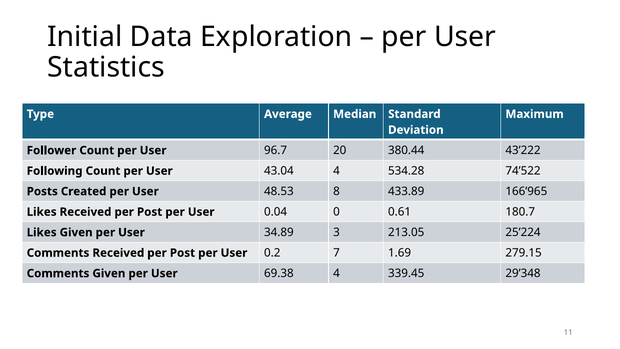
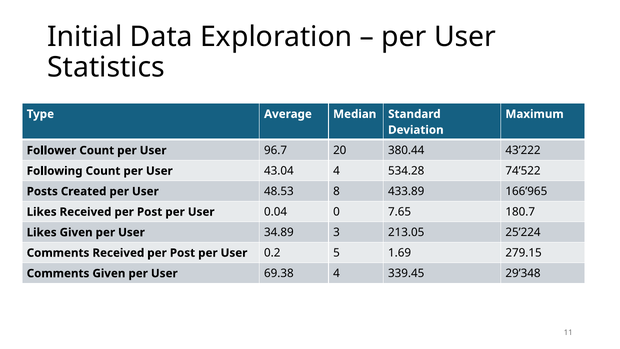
0.61: 0.61 -> 7.65
7: 7 -> 5
